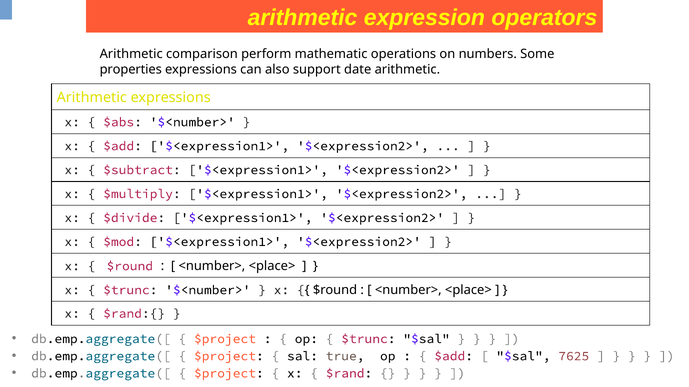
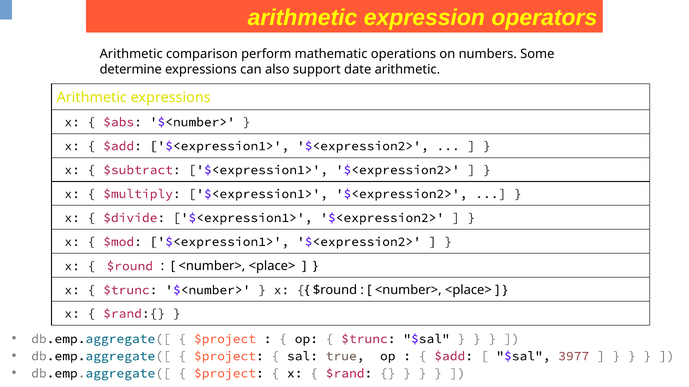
properties: properties -> determine
7625: 7625 -> 3977
